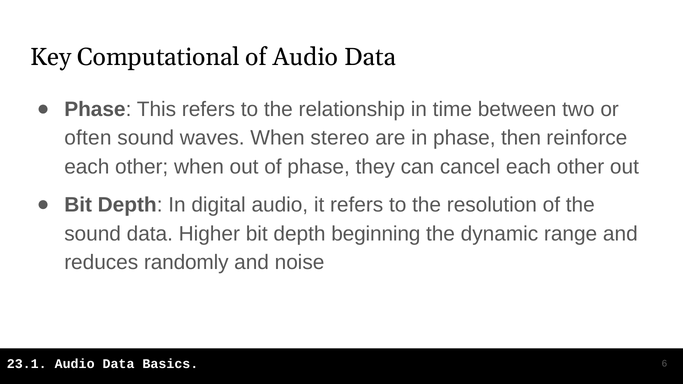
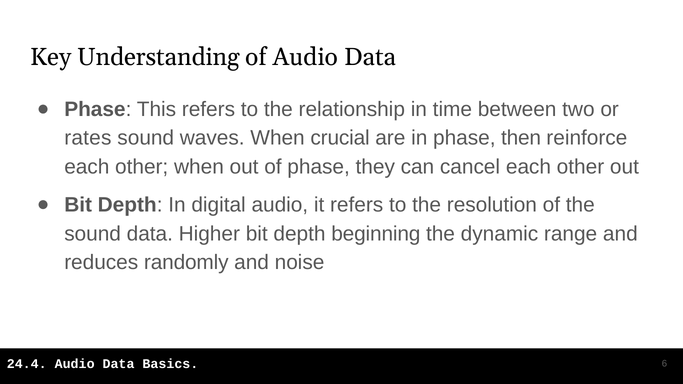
Computational: Computational -> Understanding
often: often -> rates
stereo: stereo -> crucial
23.1: 23.1 -> 24.4
